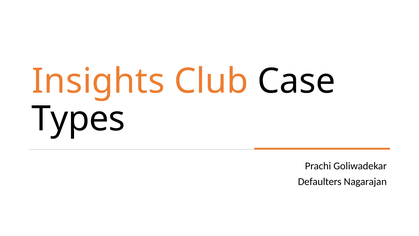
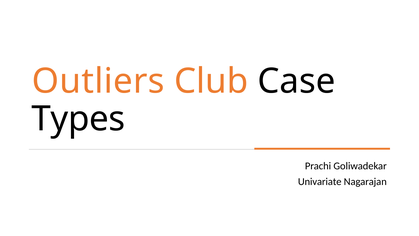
Insights: Insights -> Outliers
Defaulters: Defaulters -> Univariate
